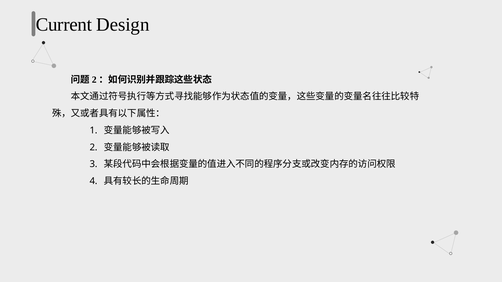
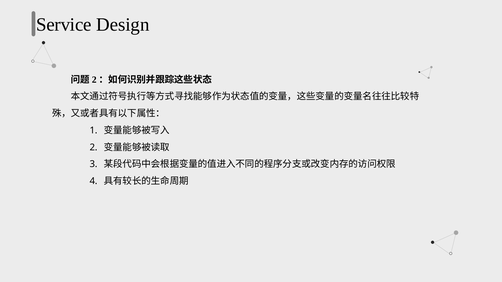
Current: Current -> Service
